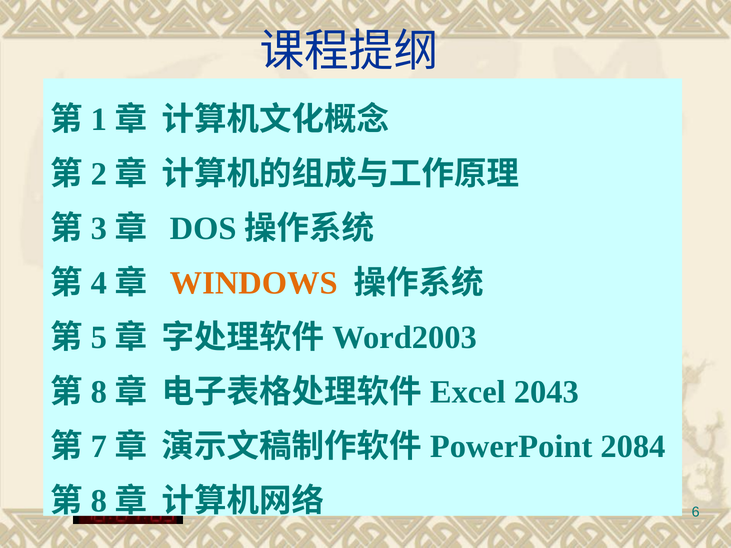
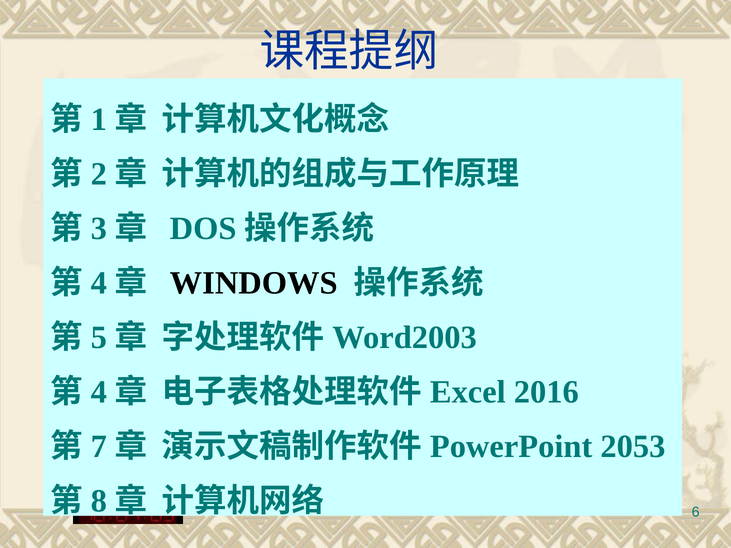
WINDOWS colour: orange -> black
8 at (99, 392): 8 -> 4
2043: 2043 -> 2016
2084: 2084 -> 2053
